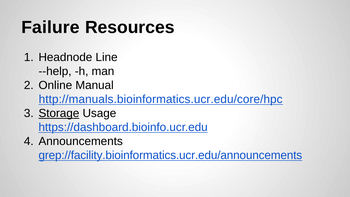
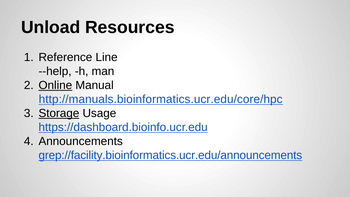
Failure: Failure -> Unload
Headnode: Headnode -> Reference
Online underline: none -> present
